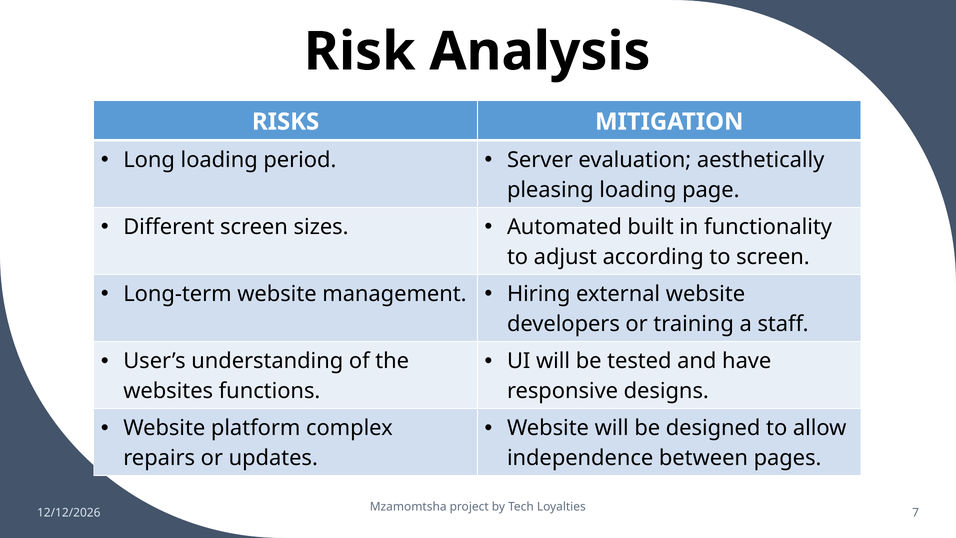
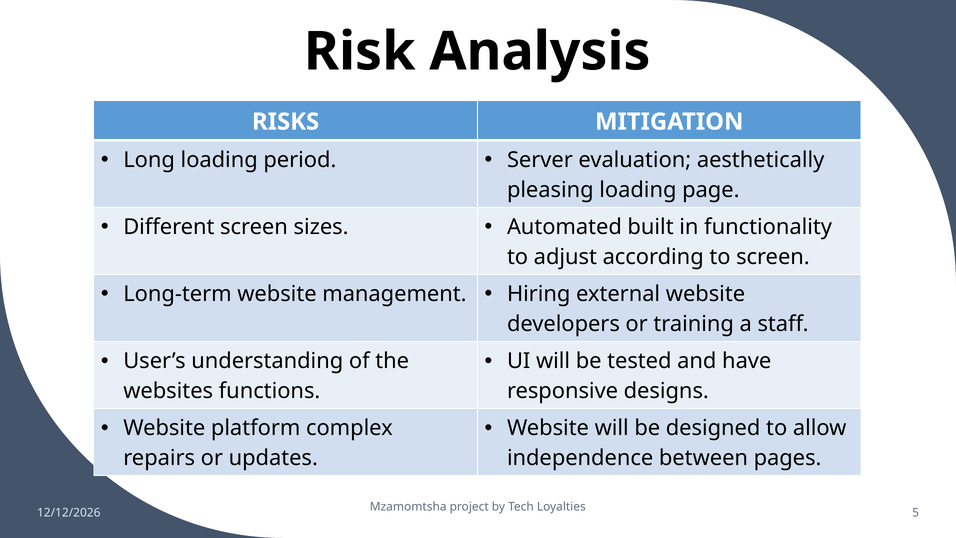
7: 7 -> 5
